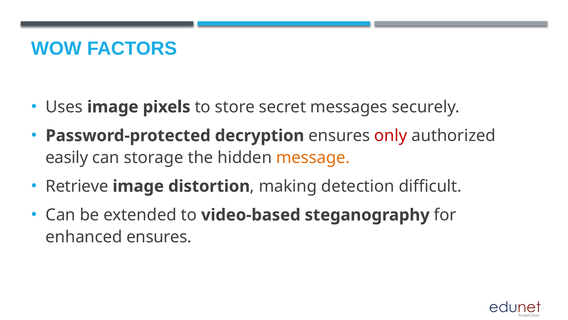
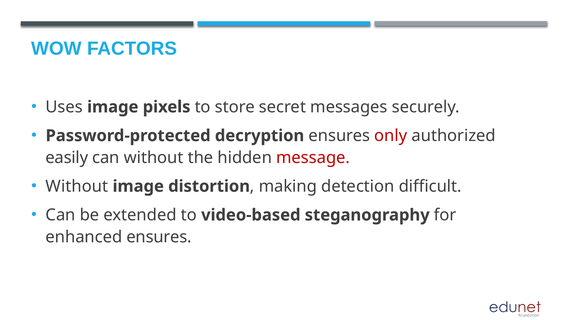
can storage: storage -> without
message colour: orange -> red
Retrieve at (77, 186): Retrieve -> Without
